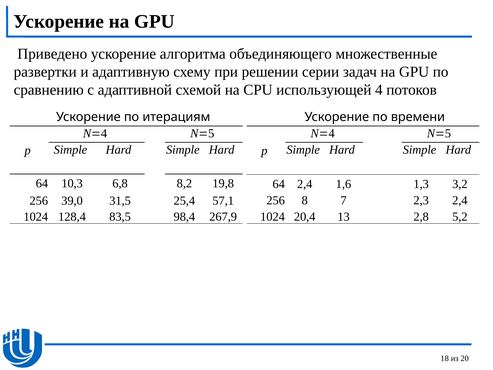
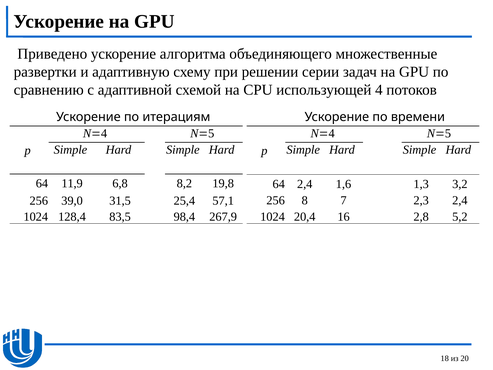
10,3: 10,3 -> 11,9
13: 13 -> 16
